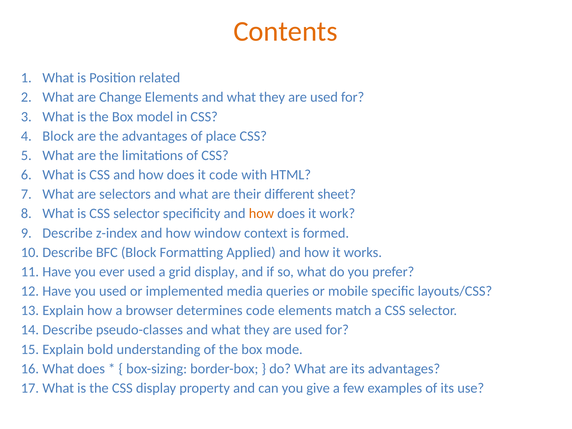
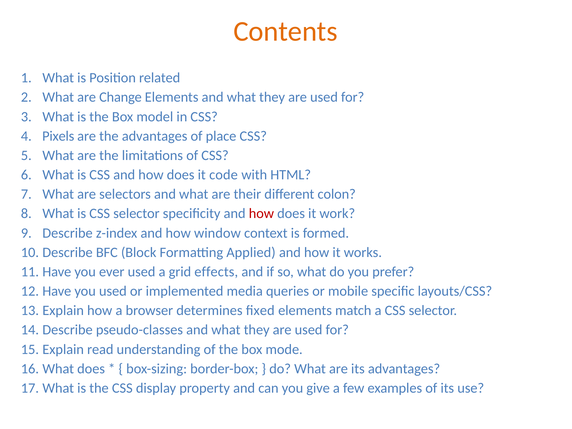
Block at (58, 136): Block -> Pixels
sheet: sheet -> colon
how at (261, 214) colour: orange -> red
grid display: display -> effects
determines code: code -> ﬁxed
bold: bold -> read
